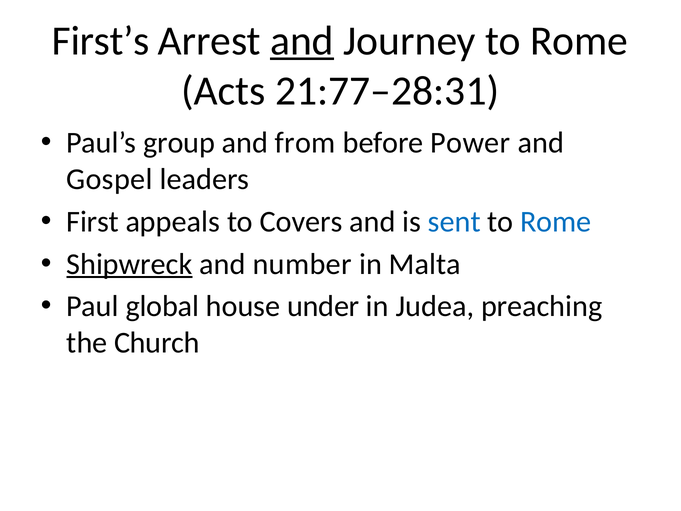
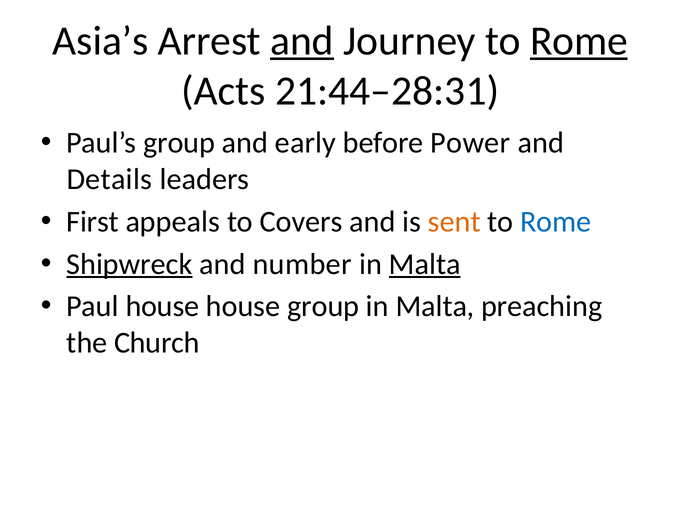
First’s: First’s -> Asia’s
Rome at (579, 41) underline: none -> present
21:77–28:31: 21:77–28:31 -> 21:44–28:31
from: from -> early
Gospel: Gospel -> Details
sent colour: blue -> orange
Malta at (425, 264) underline: none -> present
Paul global: global -> house
house under: under -> group
Judea at (435, 306): Judea -> Malta
